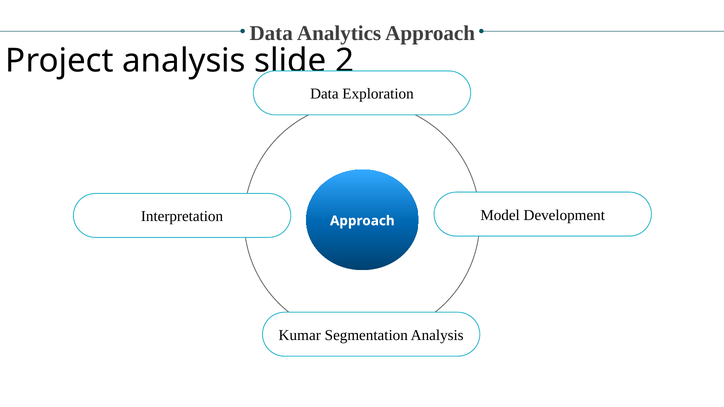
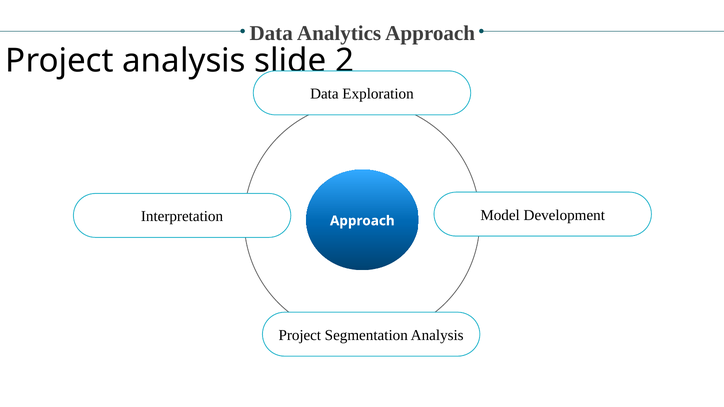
Kumar at (300, 335): Kumar -> Project
